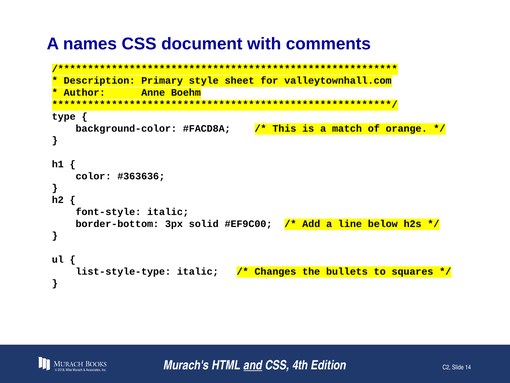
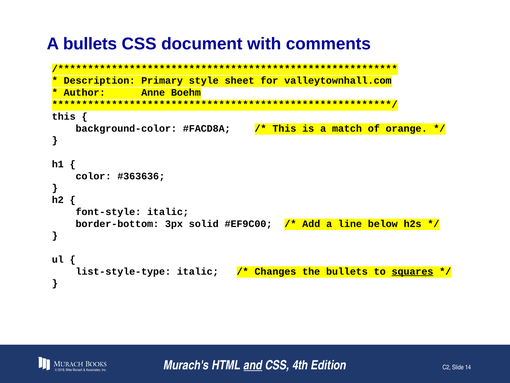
A names: names -> bullets
type at (64, 116): type -> this
squares underline: none -> present
